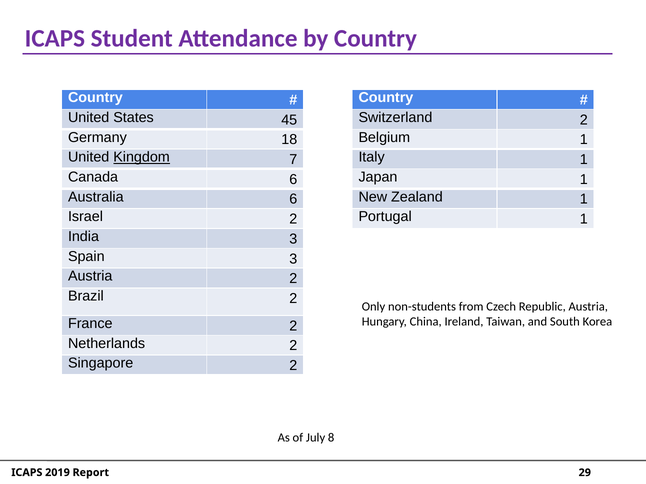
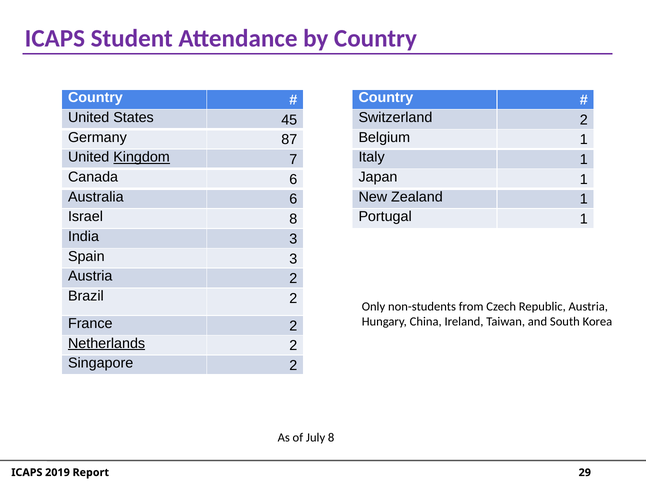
18: 18 -> 87
Israel 2: 2 -> 8
Netherlands underline: none -> present
